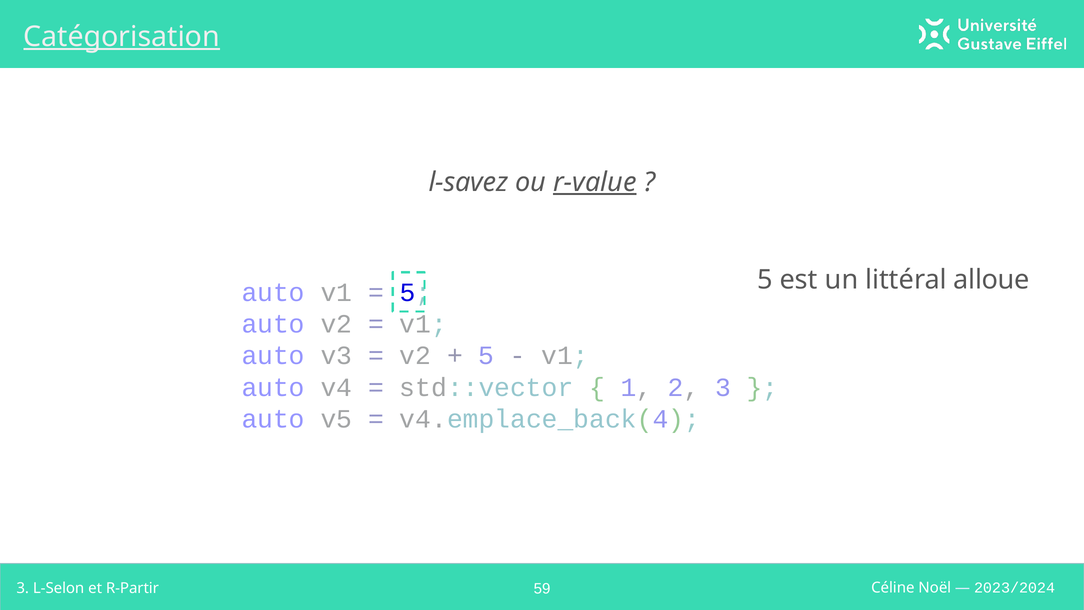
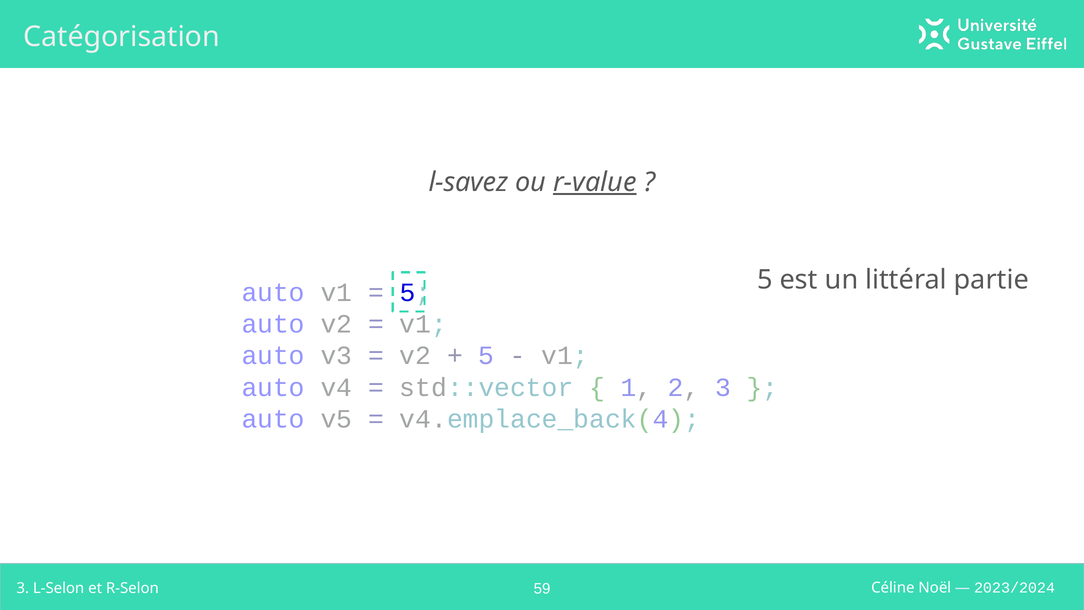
Catégorisation underline: present -> none
alloue: alloue -> partie
R-Partir: R-Partir -> R-Selon
